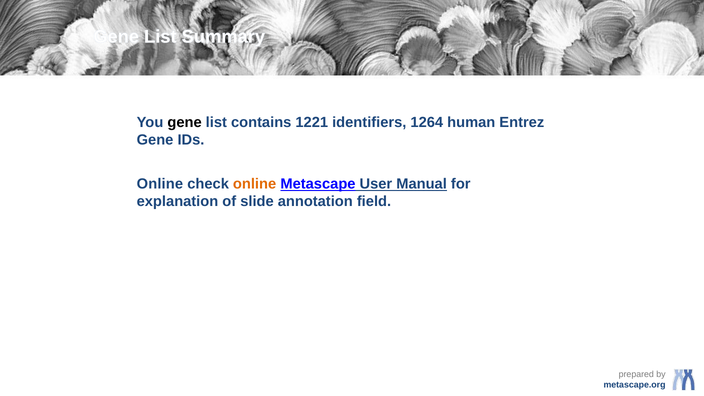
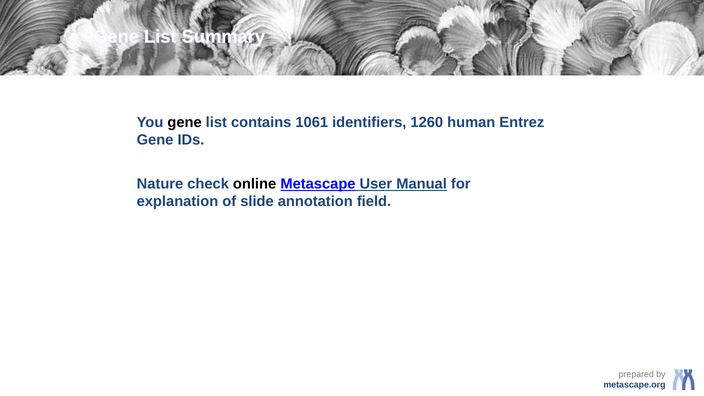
1221: 1221 -> 1061
1264: 1264 -> 1260
Online at (160, 184): Online -> Nature
online at (255, 184) colour: orange -> black
